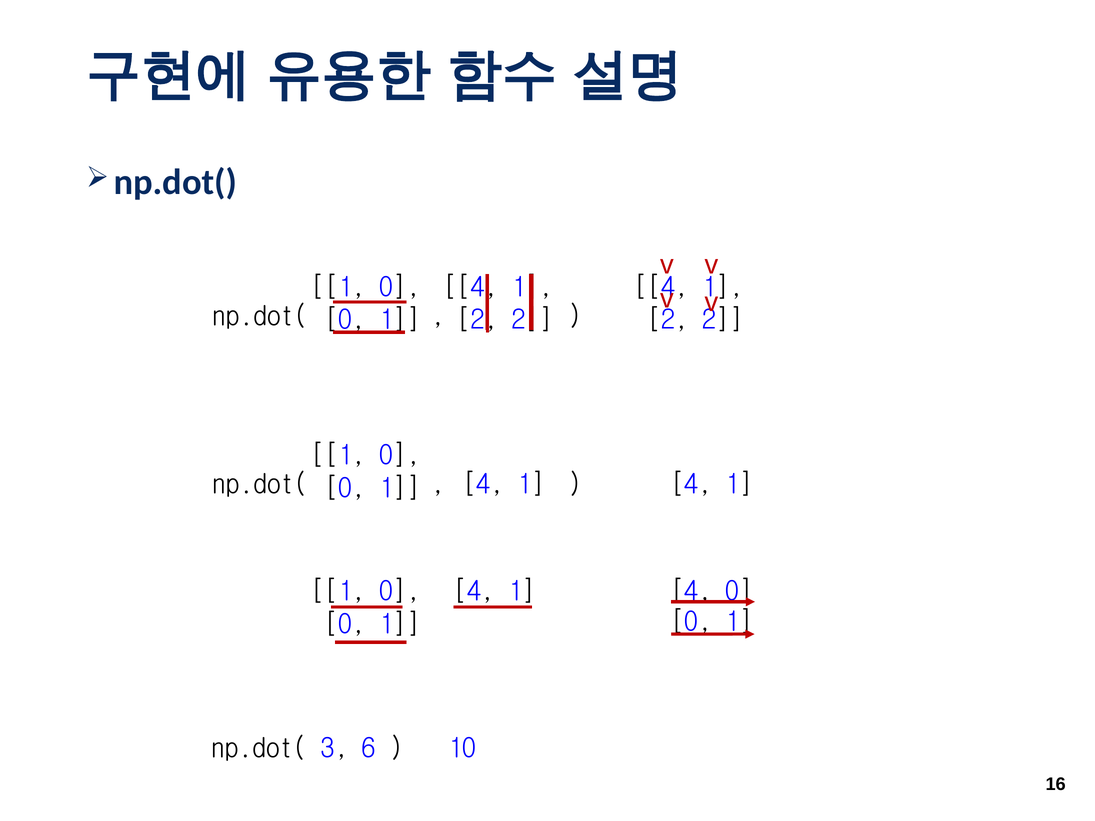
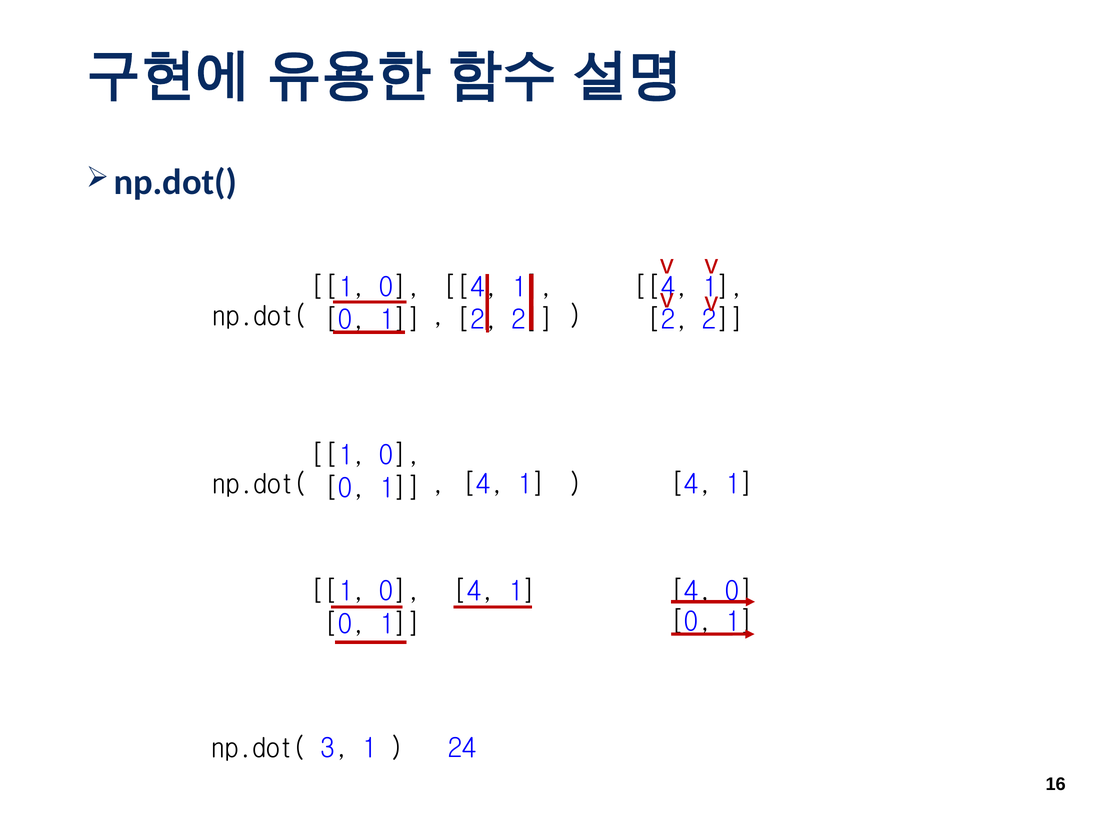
3 6: 6 -> 1
10: 10 -> 24
